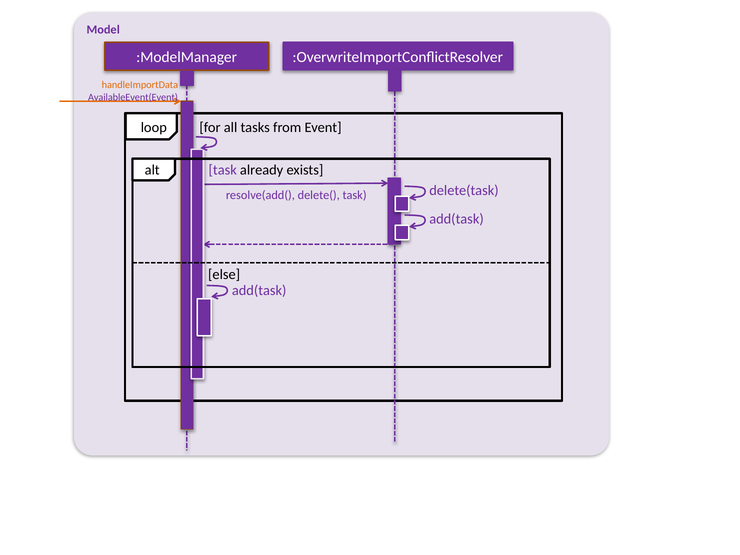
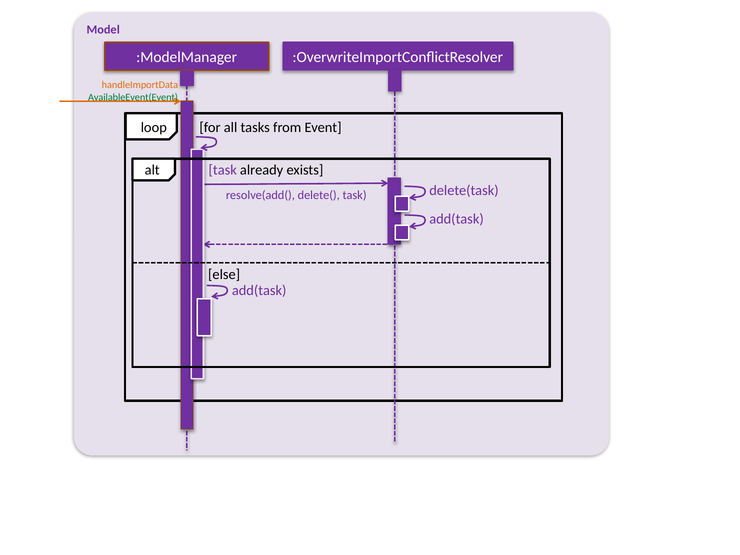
AvailableEvent(Event colour: purple -> green
